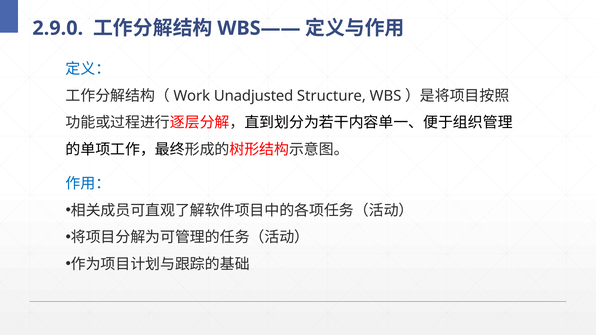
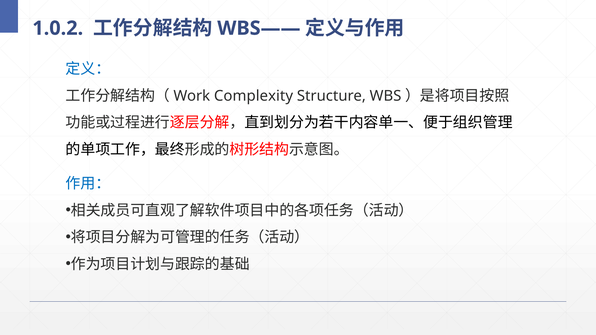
2.9.0: 2.9.0 -> 1.0.2
Unadjusted: Unadjusted -> Complexity
